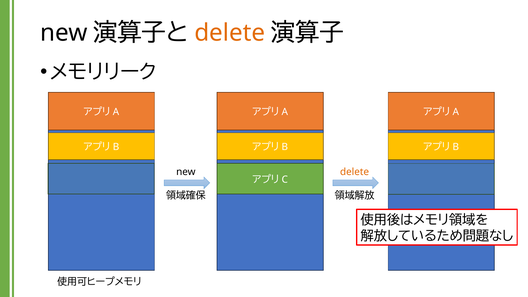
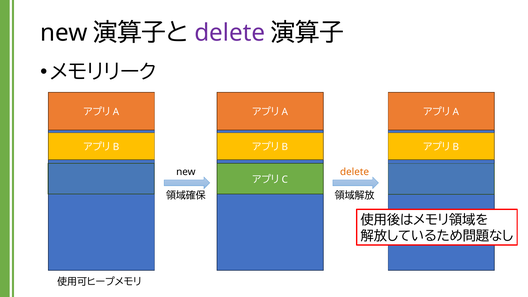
delete at (230, 33) colour: orange -> purple
